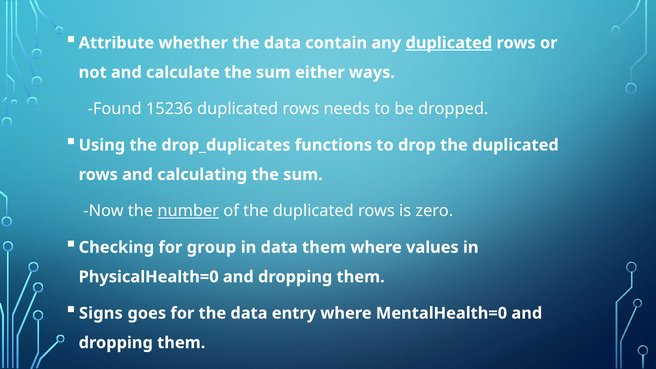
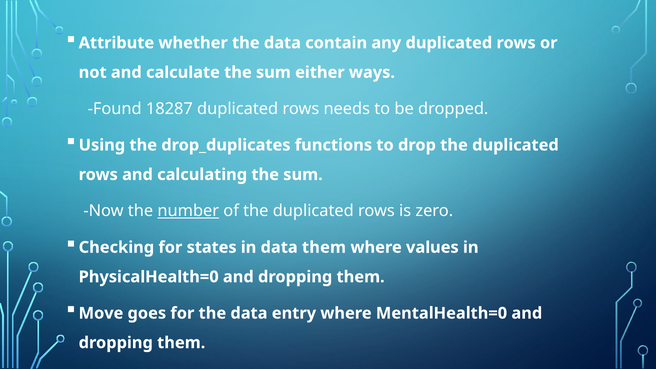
duplicated at (449, 43) underline: present -> none
15236: 15236 -> 18287
group: group -> states
Signs: Signs -> Move
